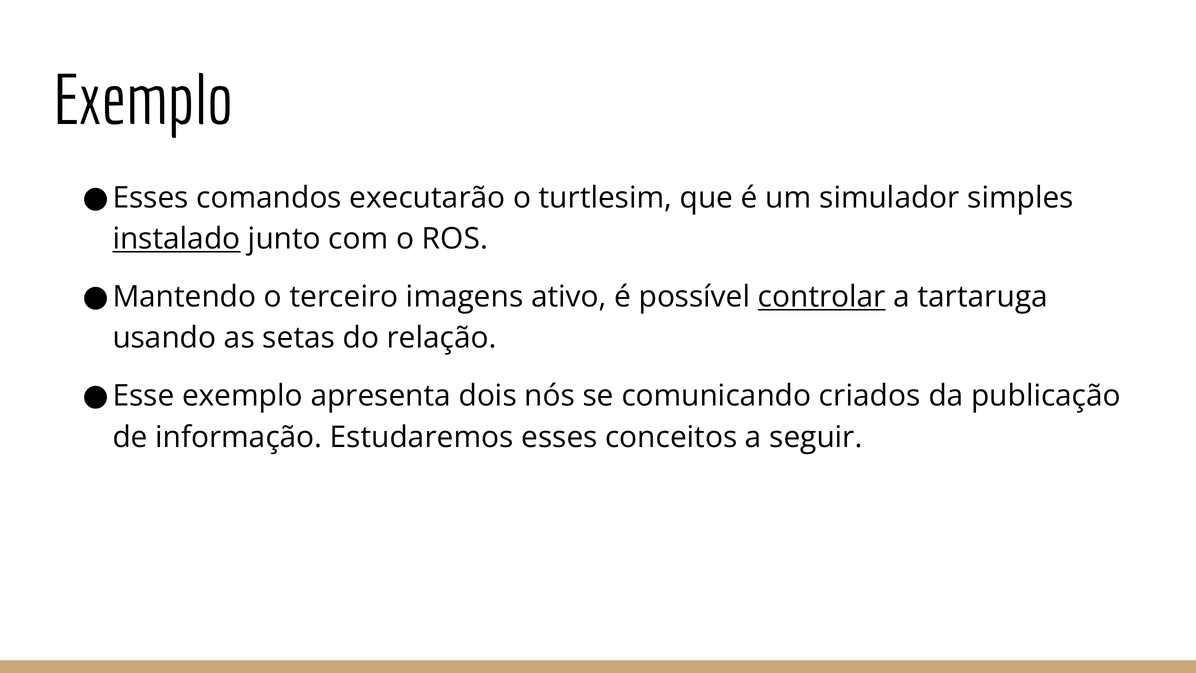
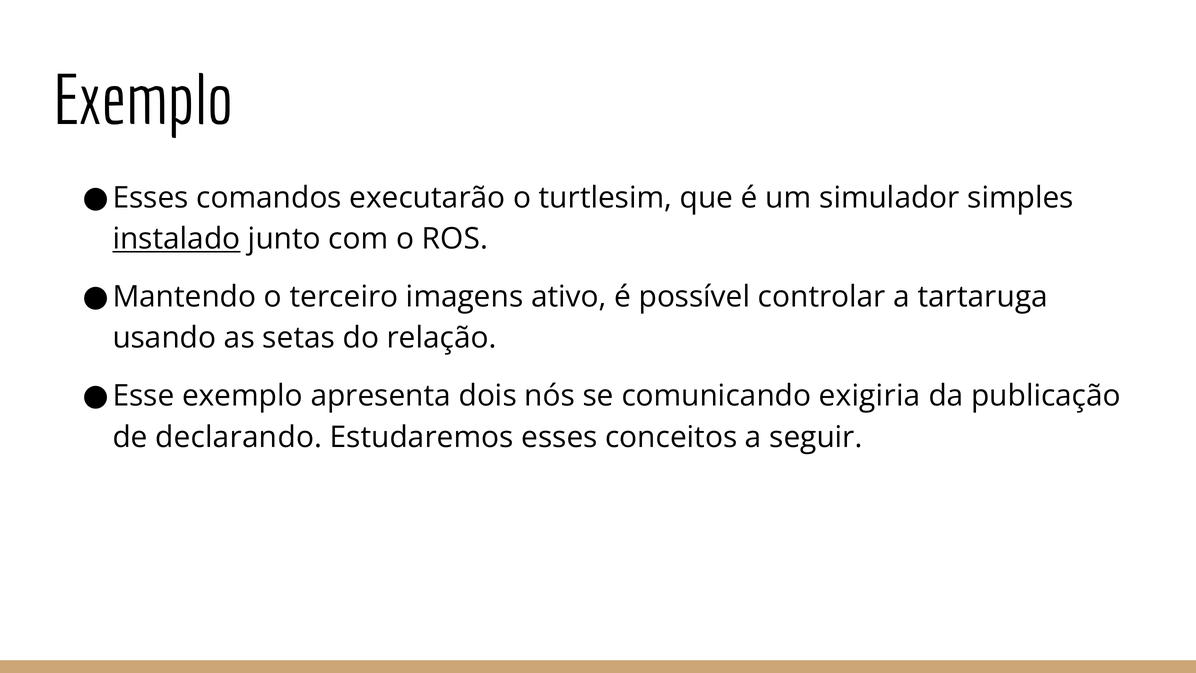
controlar underline: present -> none
criados: criados -> exigiria
informação: informação -> declarando
